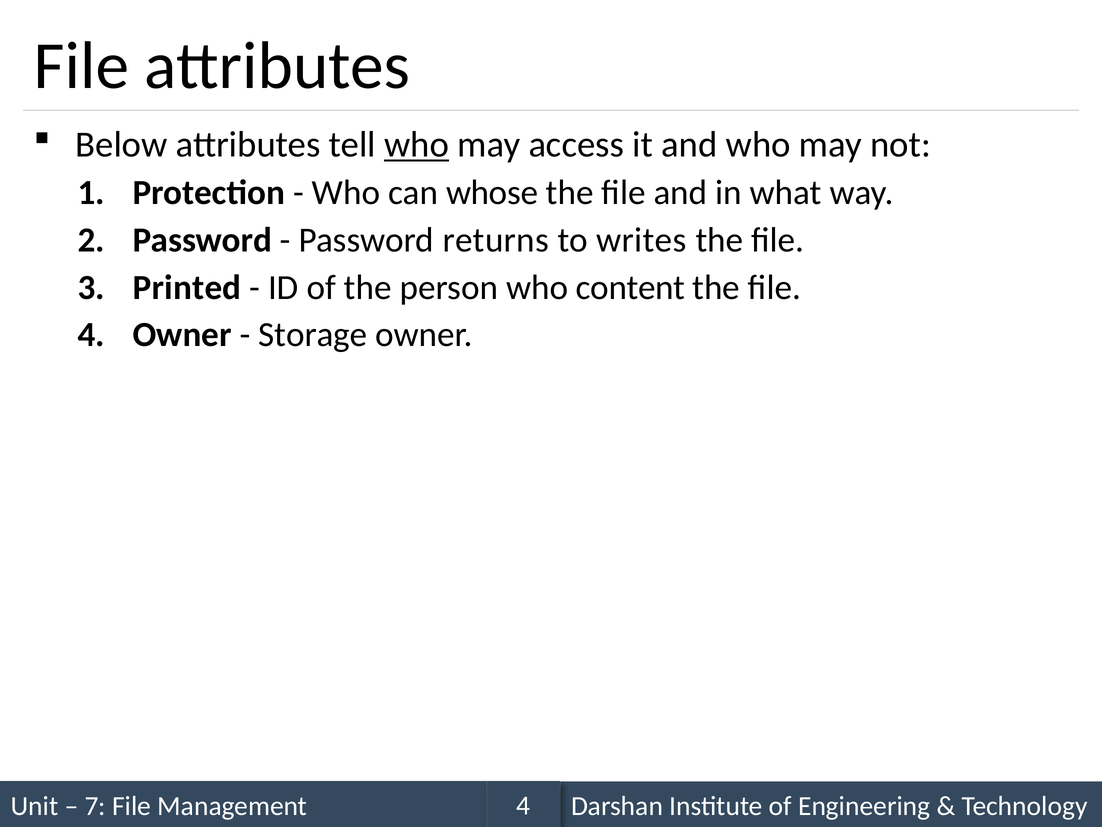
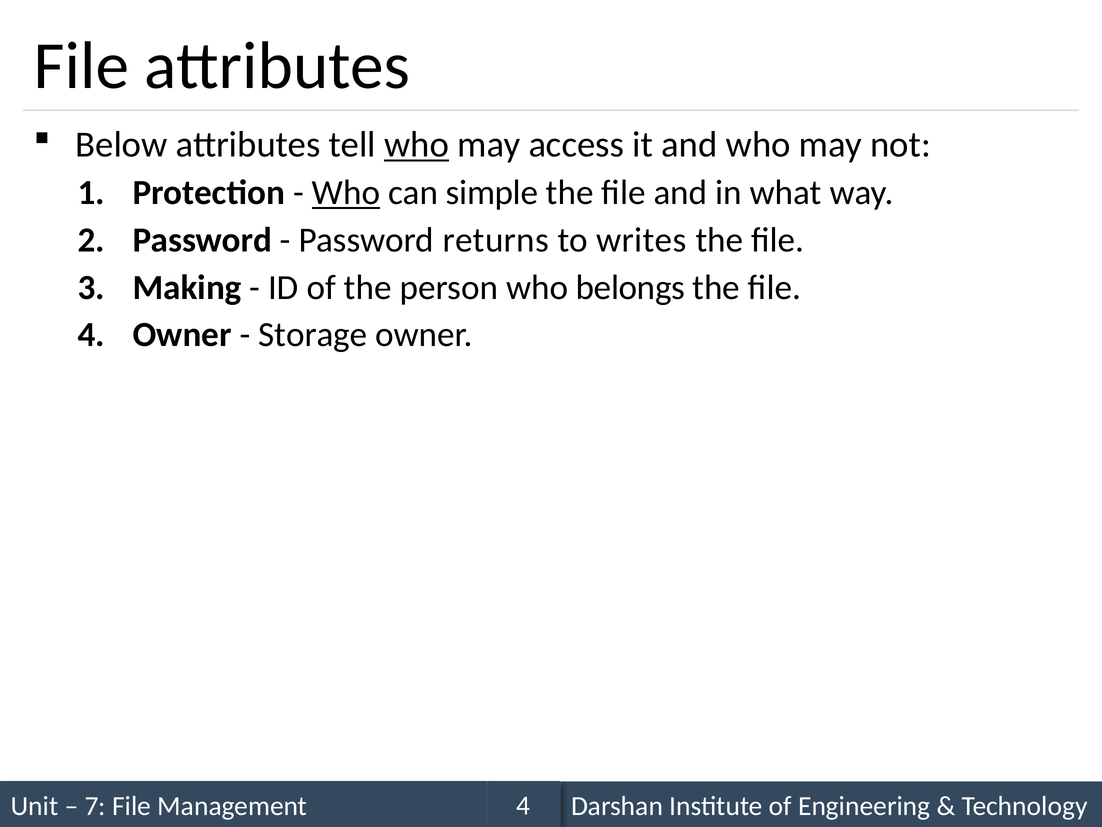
Who at (346, 193) underline: none -> present
whose: whose -> simple
Printed: Printed -> Making
content: content -> belongs
